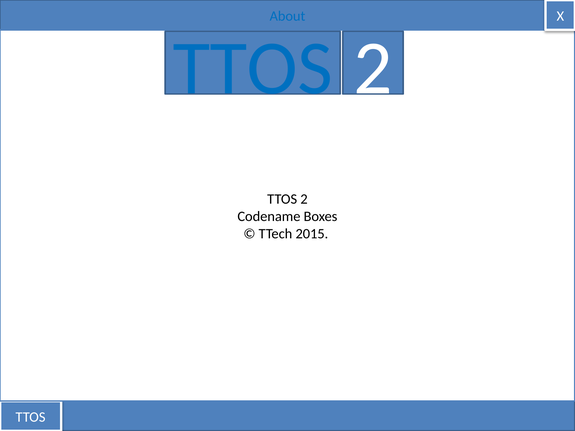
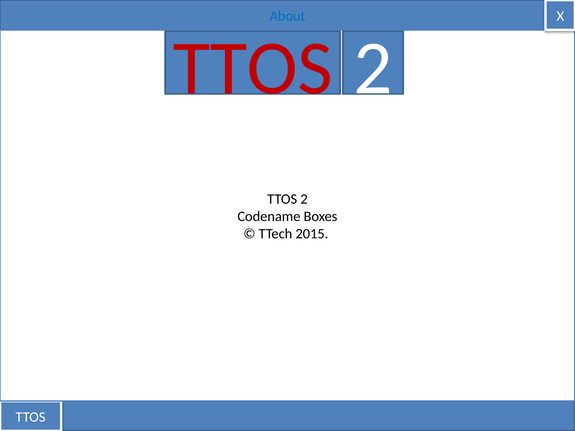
TTOS at (253, 68) colour: blue -> red
